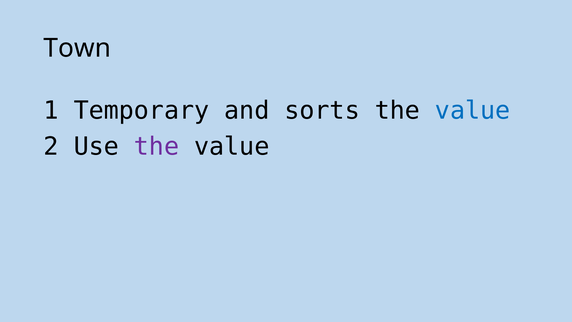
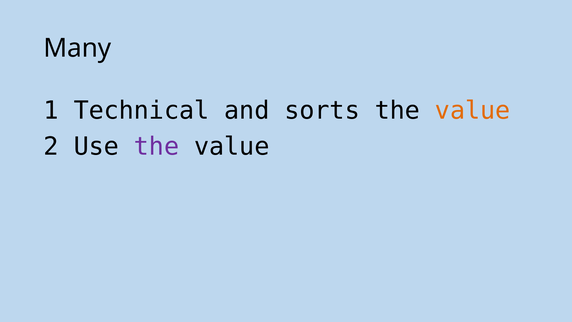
Town: Town -> Many
Temporary: Temporary -> Technical
value at (473, 111) colour: blue -> orange
